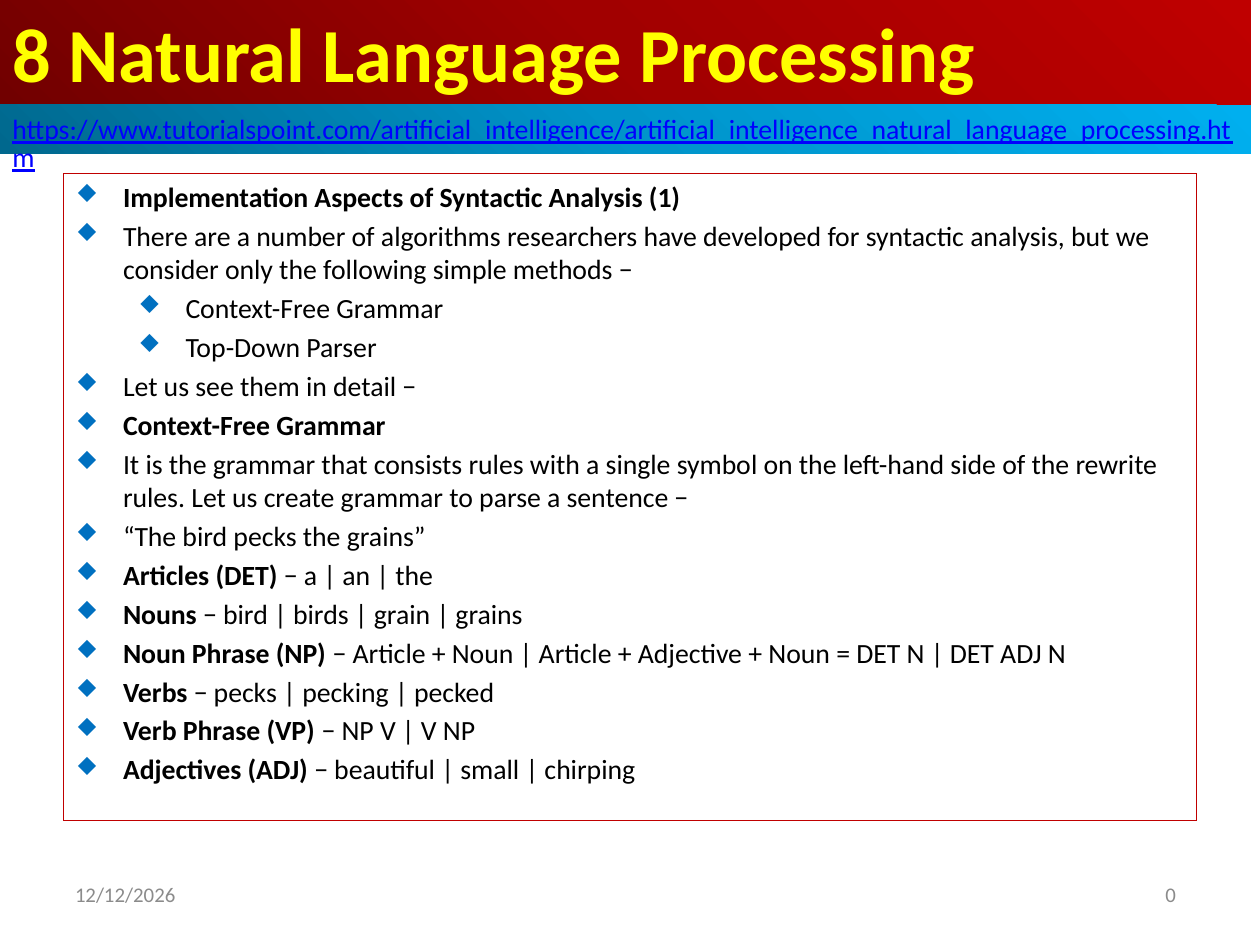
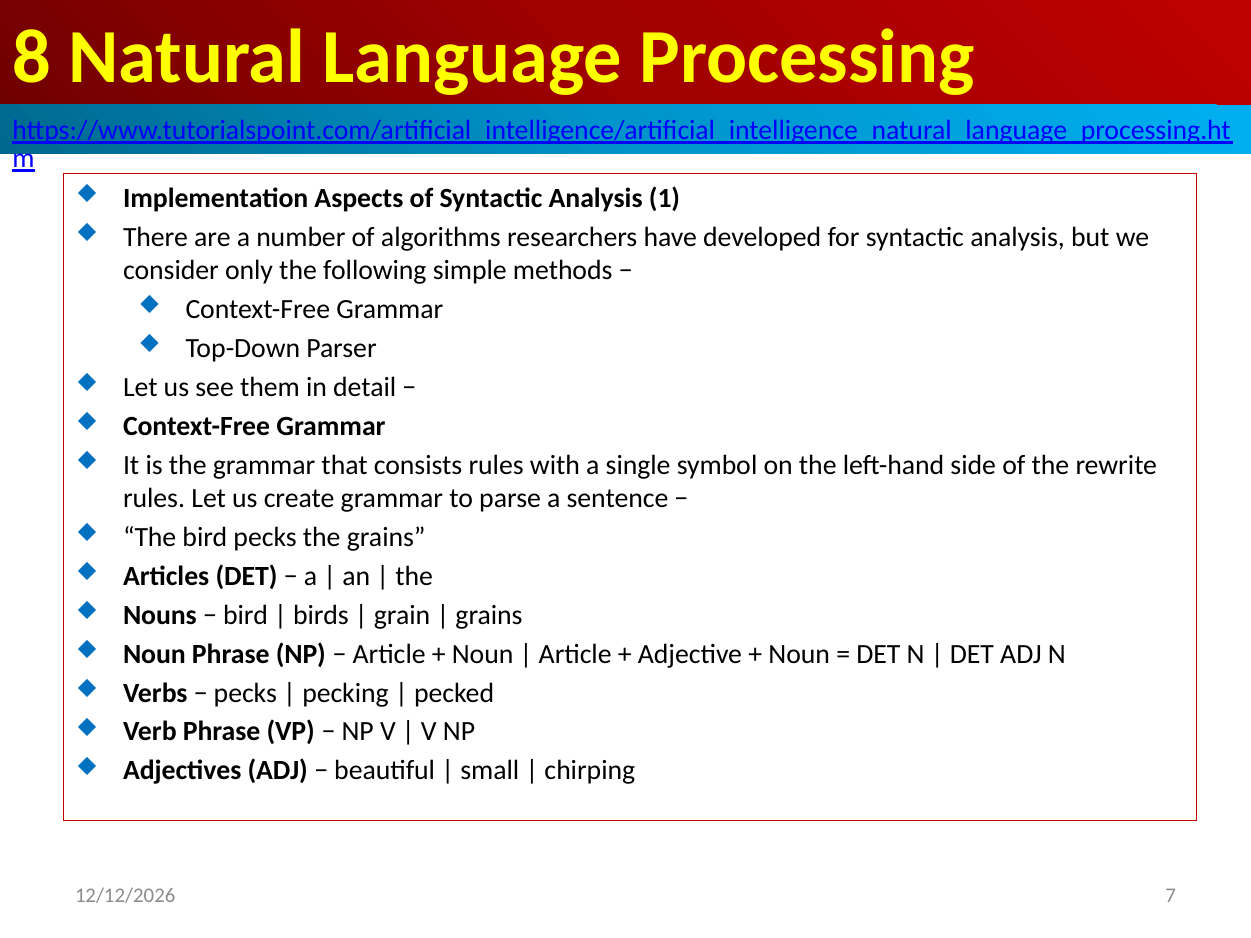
0: 0 -> 7
